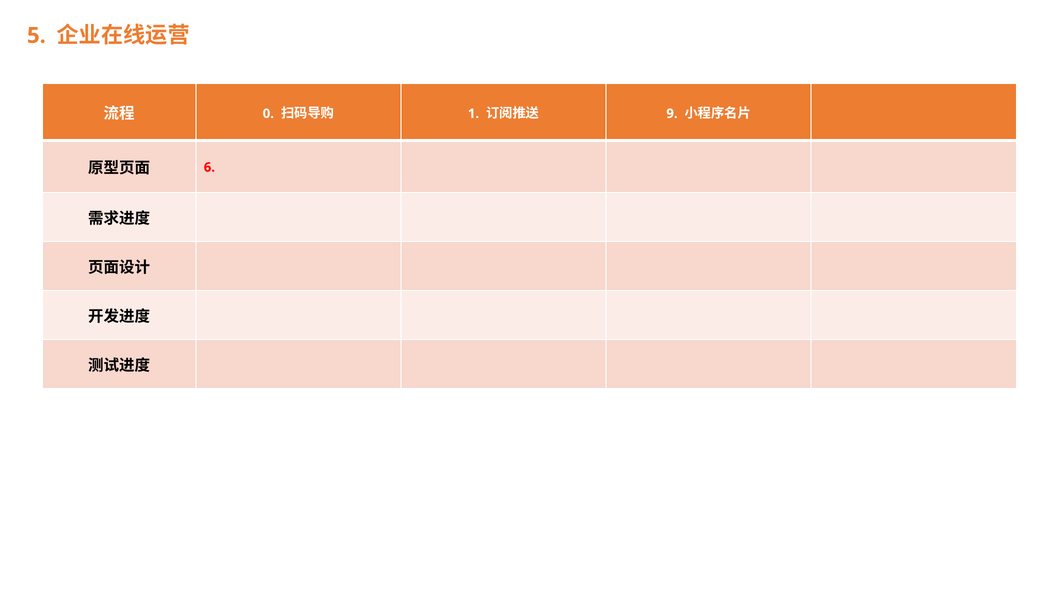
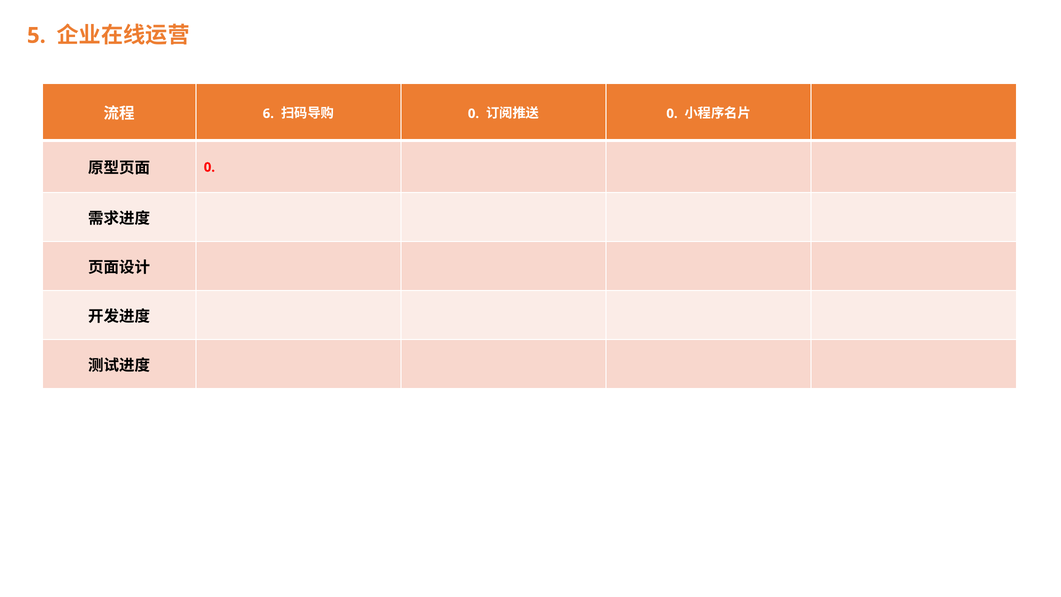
0: 0 -> 6
1 at (473, 114): 1 -> 0
9 at (672, 114): 9 -> 0
6 at (209, 167): 6 -> 0
